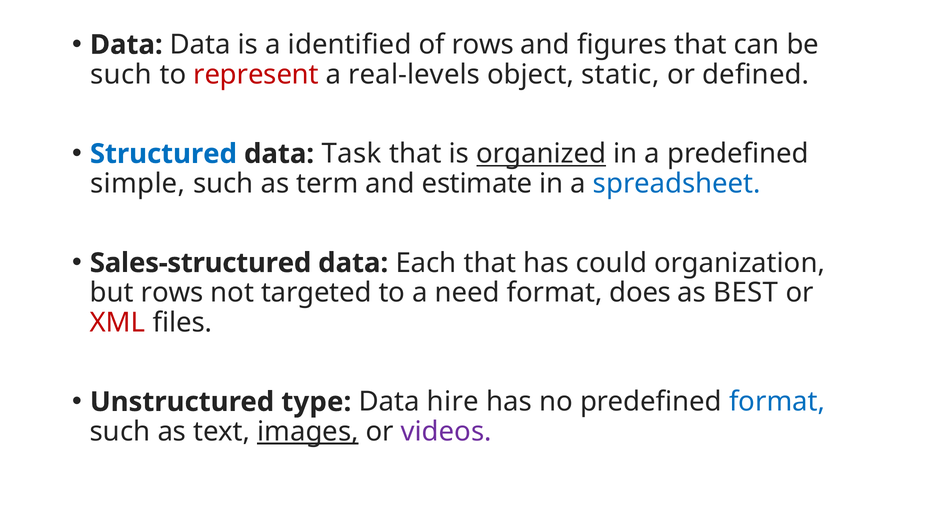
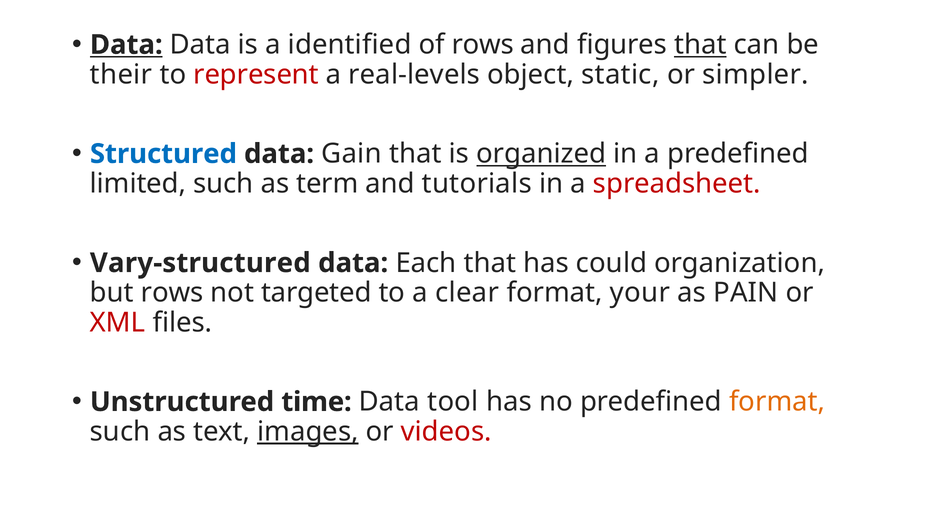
Data at (126, 45) underline: none -> present
that at (700, 45) underline: none -> present
such at (121, 75): such -> their
defined: defined -> simpler
Task: Task -> Gain
simple: simple -> limited
estimate: estimate -> tutorials
spreadsheet colour: blue -> red
Sales-structured: Sales-structured -> Vary-structured
need: need -> clear
does: does -> your
BEST: BEST -> PAIN
type: type -> time
hire: hire -> tool
format at (777, 402) colour: blue -> orange
videos colour: purple -> red
